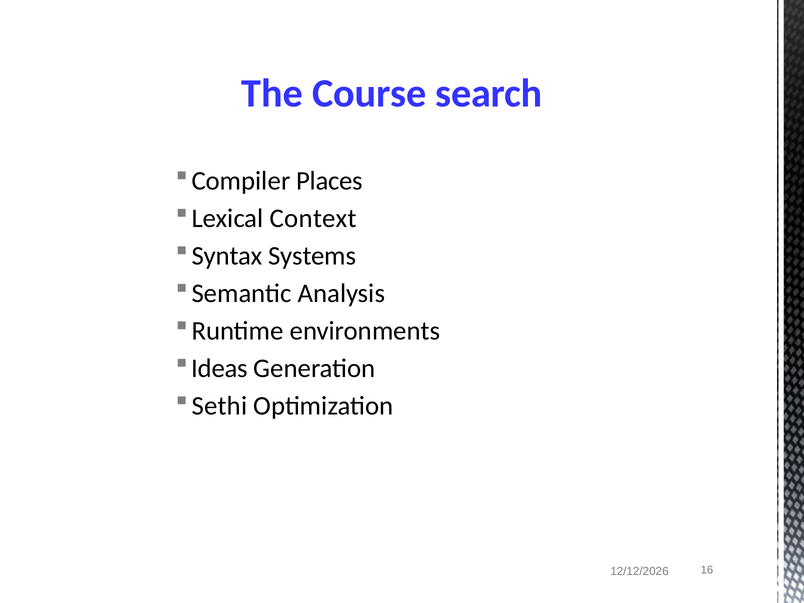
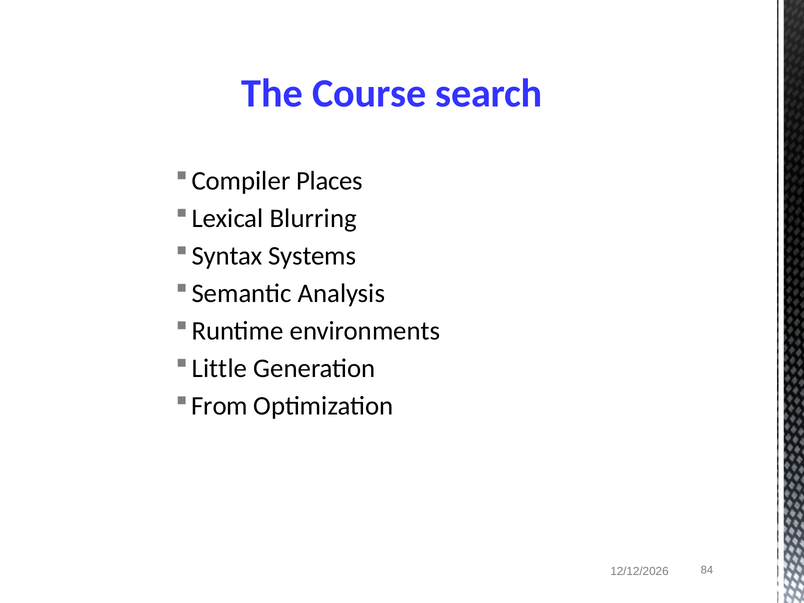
Context: Context -> Blurring
Ideas: Ideas -> Little
Sethi: Sethi -> From
16: 16 -> 84
